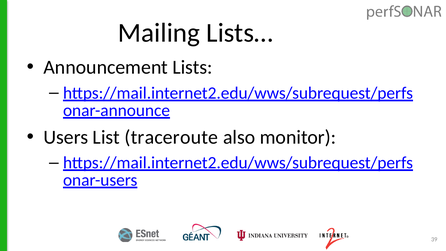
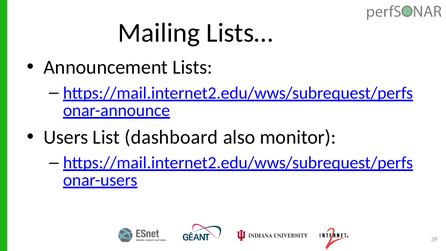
traceroute: traceroute -> dashboard
